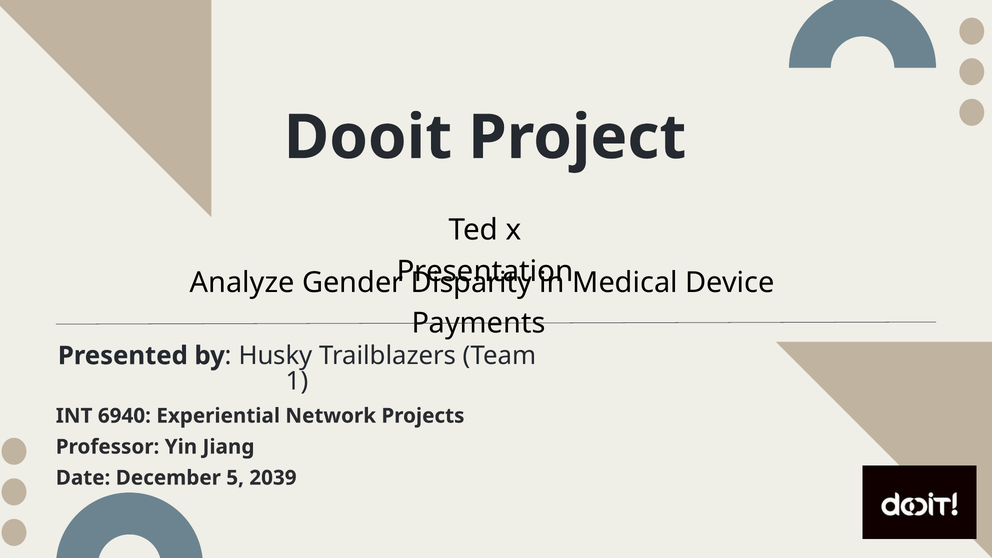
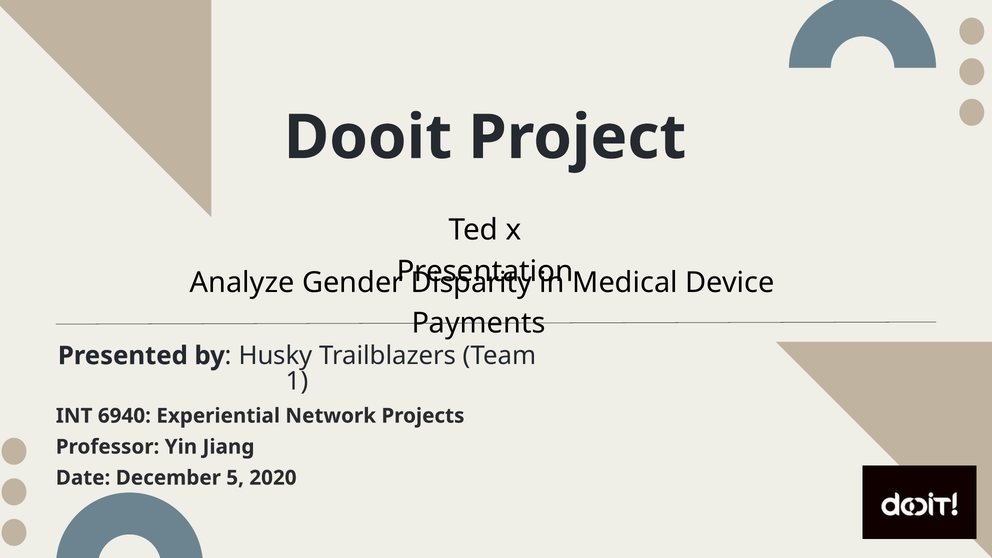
2039: 2039 -> 2020
